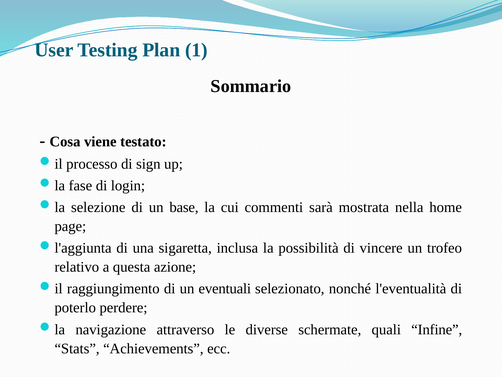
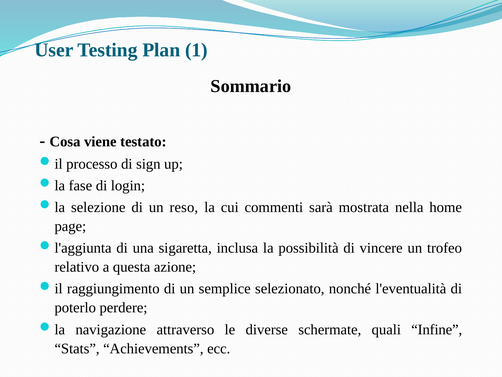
base: base -> reso
eventuali: eventuali -> semplice
